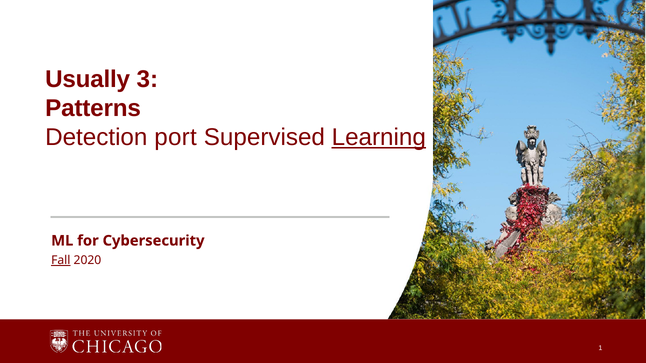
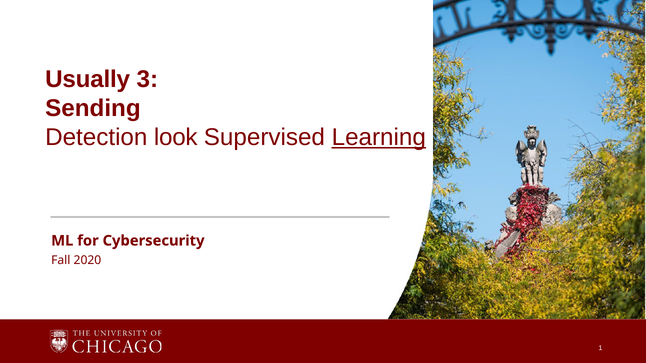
Patterns: Patterns -> Sending
port: port -> look
Fall underline: present -> none
